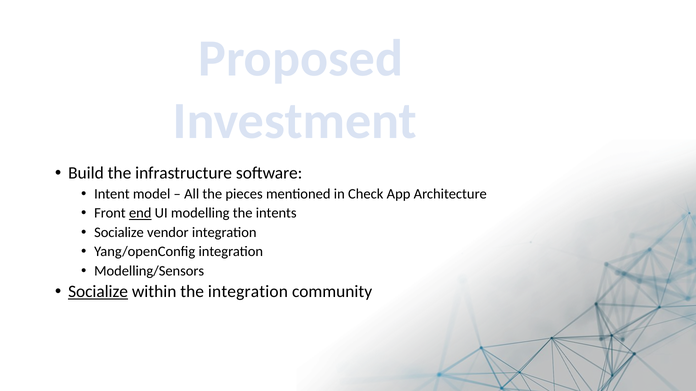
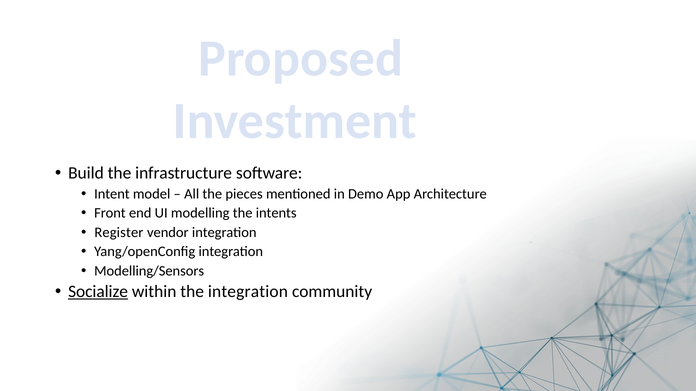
Check: Check -> Demo
end underline: present -> none
Socialize at (119, 233): Socialize -> Register
